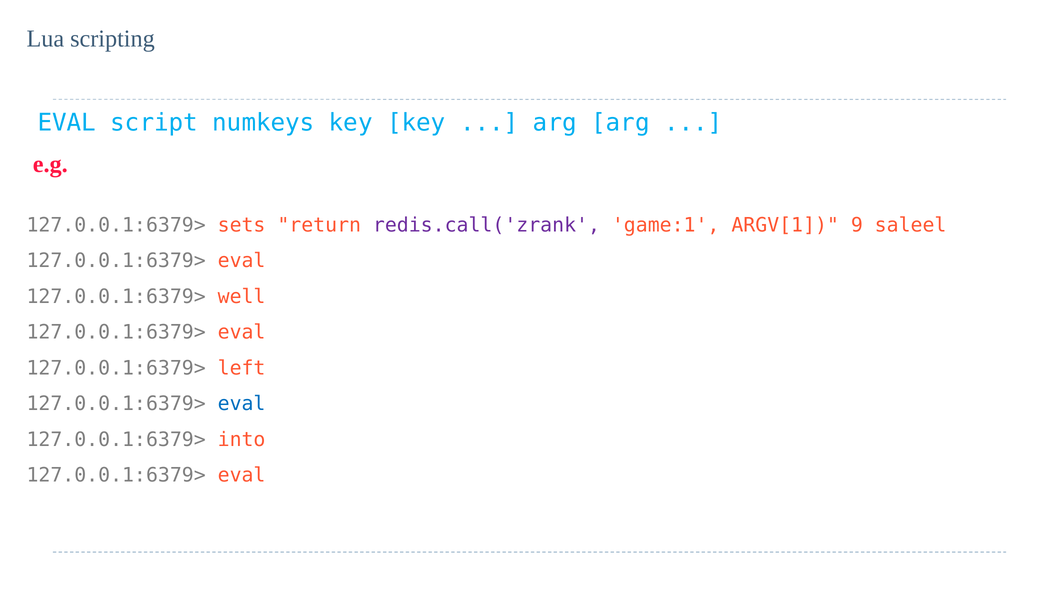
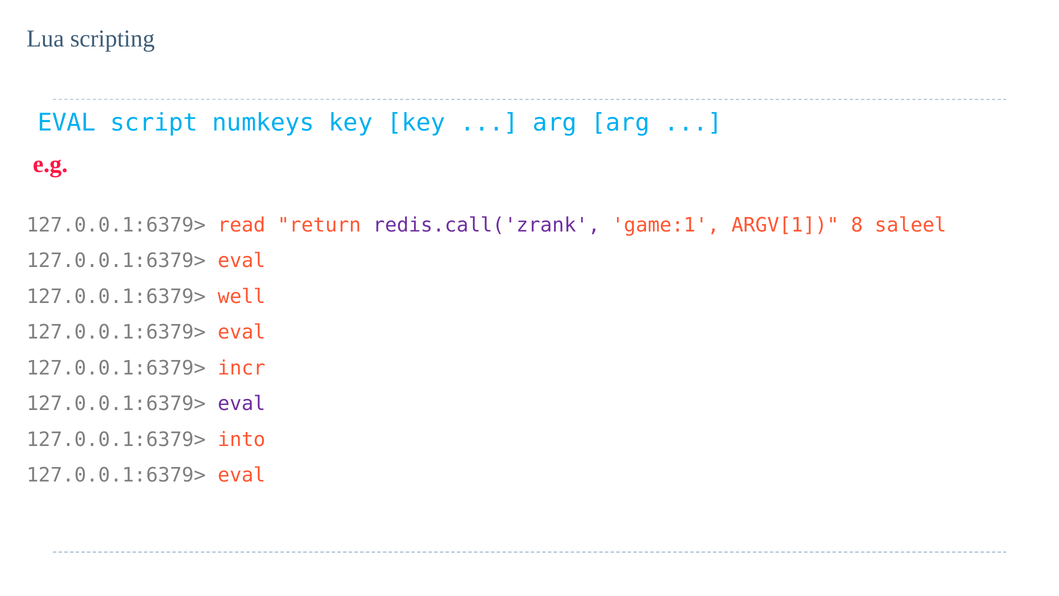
sets: sets -> read
9: 9 -> 8
left: left -> incr
eval at (242, 404) colour: blue -> purple
